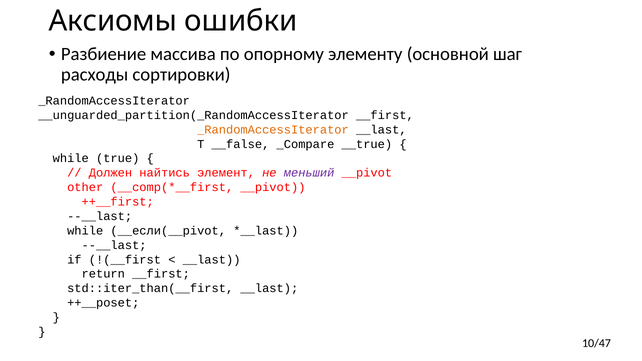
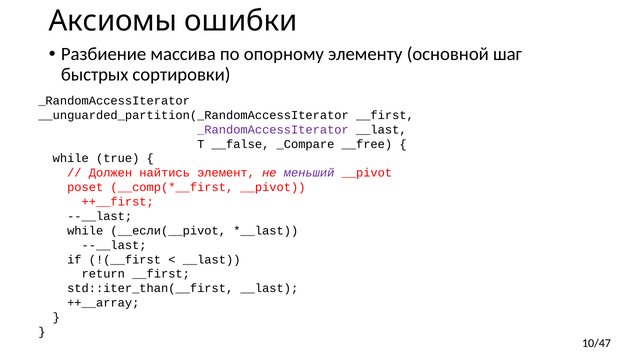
расходы: расходы -> быстрых
_RandomAccessIterator at (273, 130) colour: orange -> purple
__true: __true -> __free
other: other -> poset
++__poset: ++__poset -> ++__array
